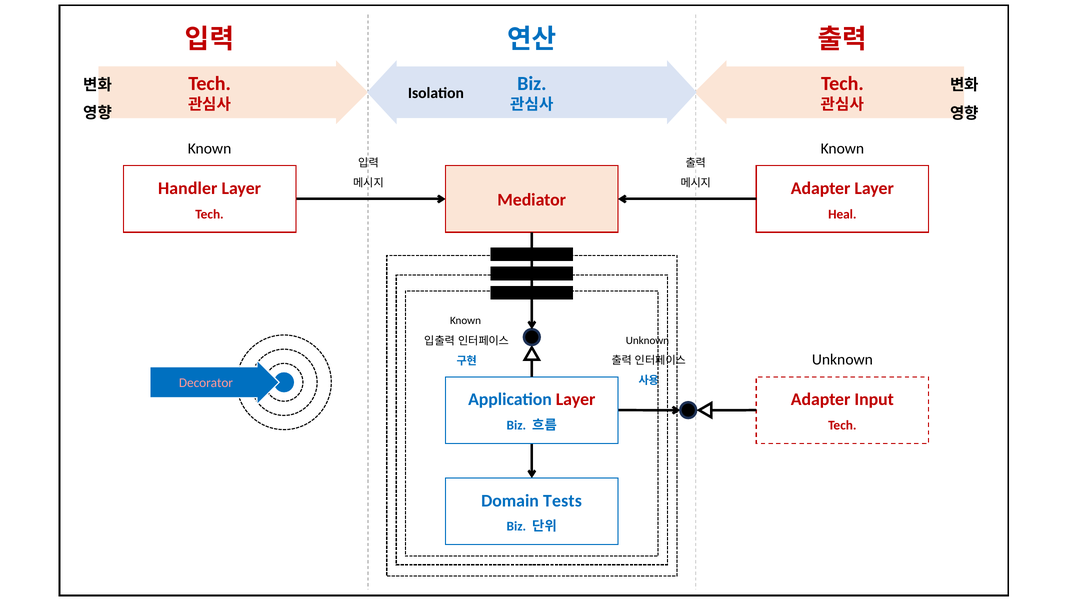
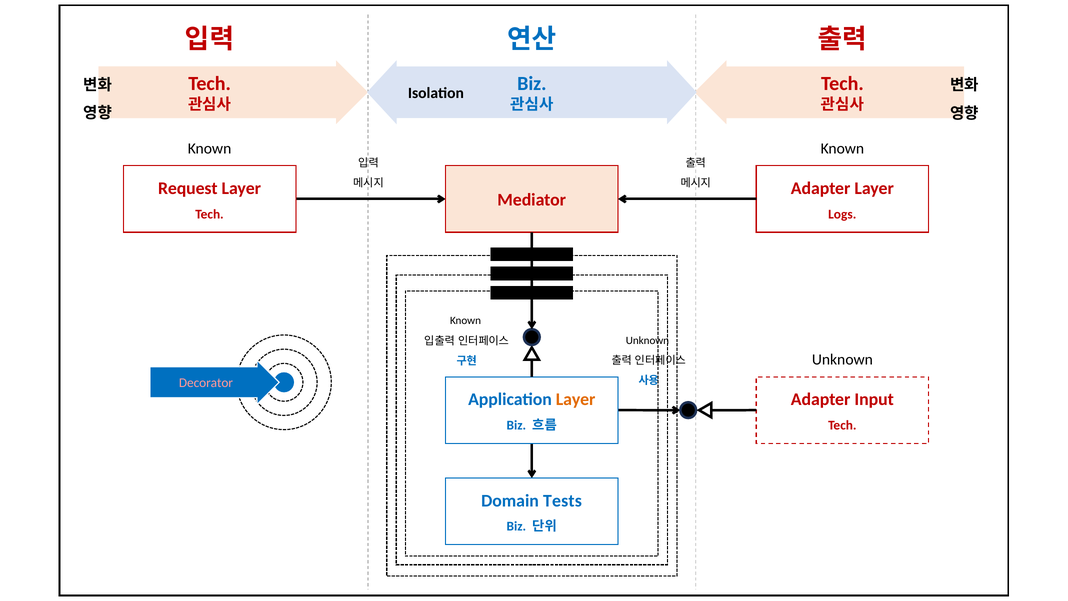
Handler: Handler -> Request
Heal: Heal -> Logs
Layer at (576, 399) colour: red -> orange
